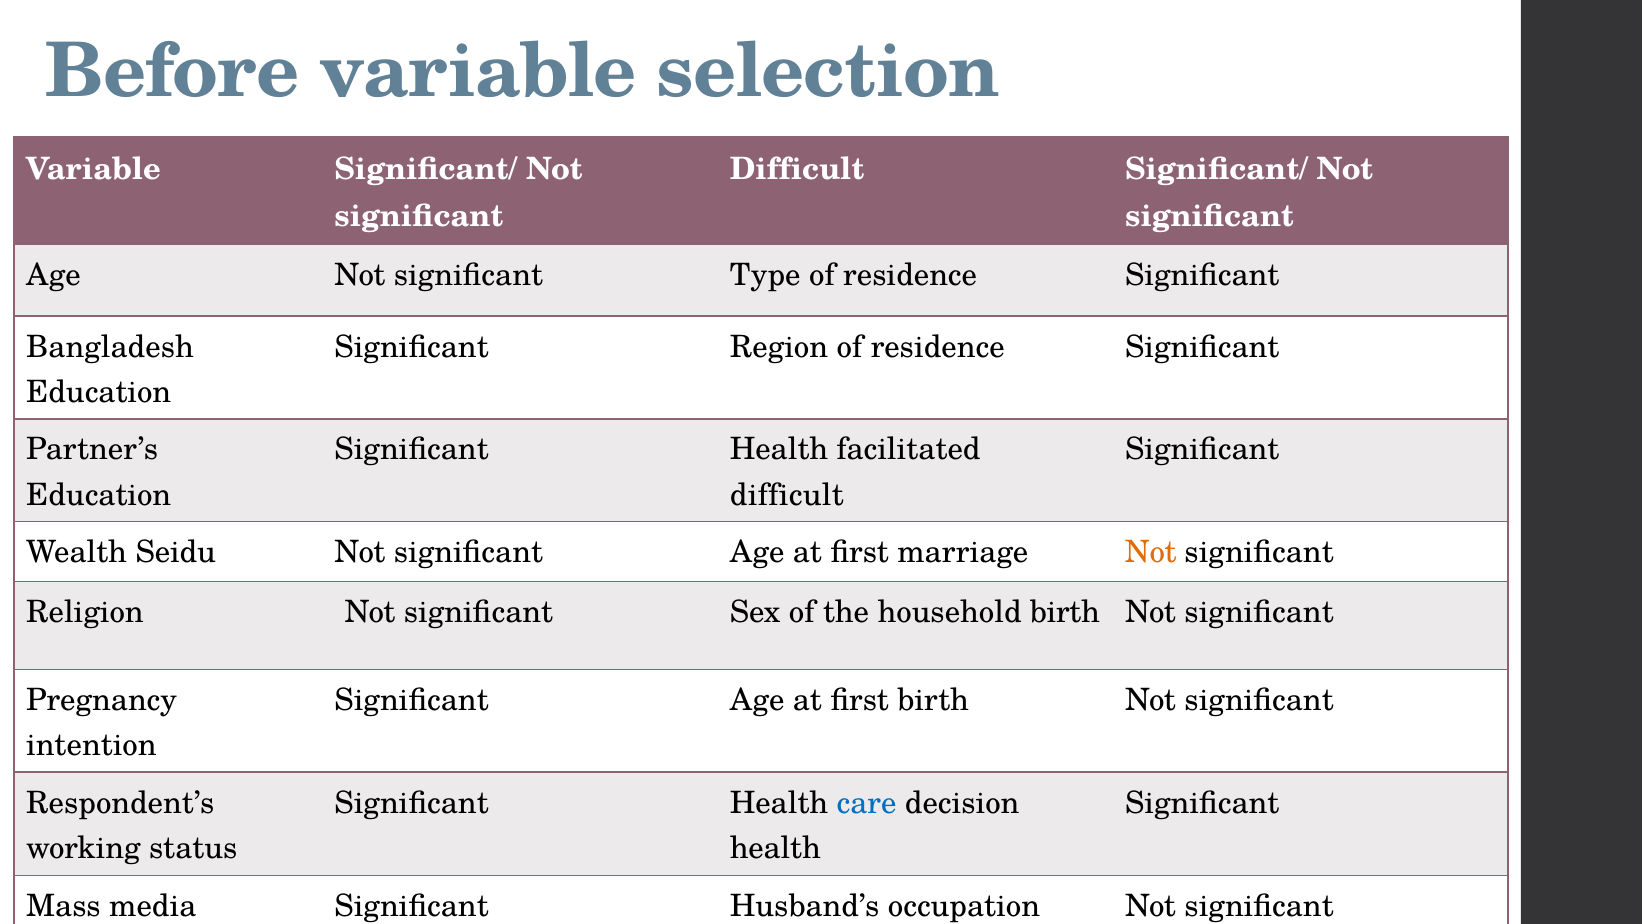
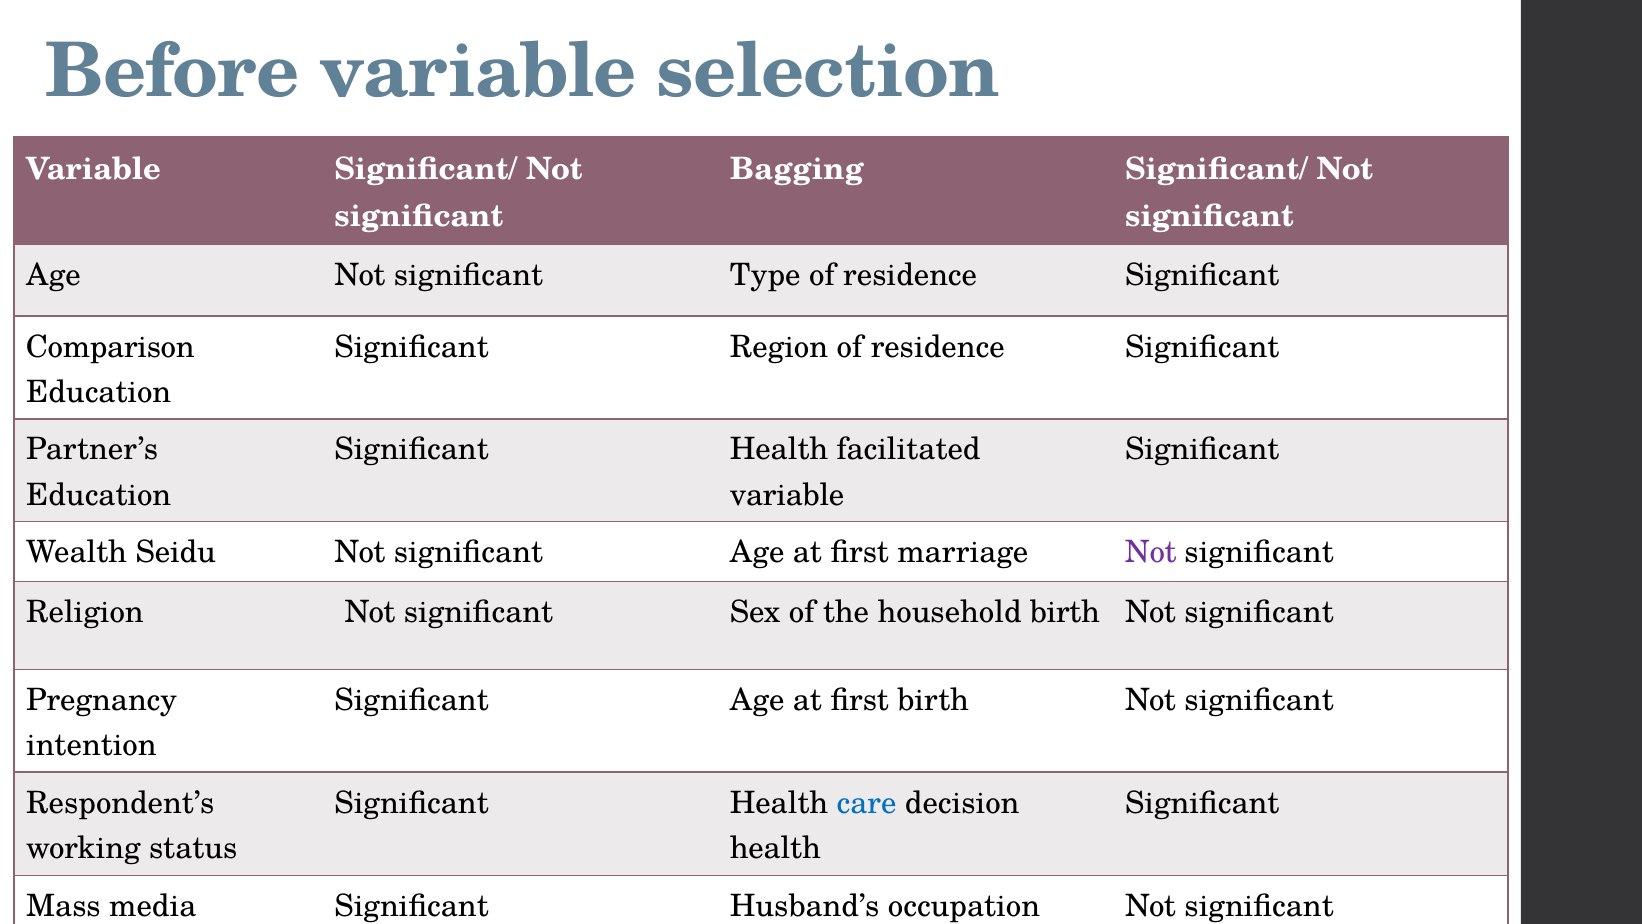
Difficult at (797, 169): Difficult -> Bagging
Bangladesh: Bangladesh -> Comparison
difficult at (787, 495): difficult -> variable
Not at (1151, 552) colour: orange -> purple
